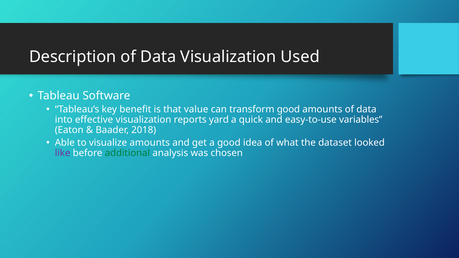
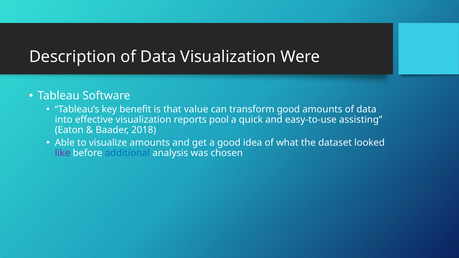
Used: Used -> Were
yard: yard -> pool
variables: variables -> assisting
additional colour: green -> blue
